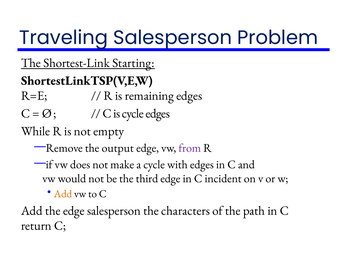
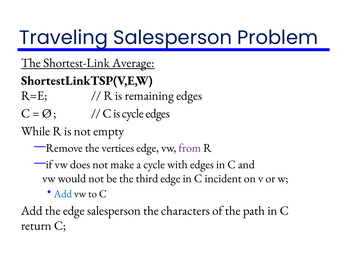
Starting: Starting -> Average
output: output -> vertices
Add at (63, 194) colour: orange -> blue
